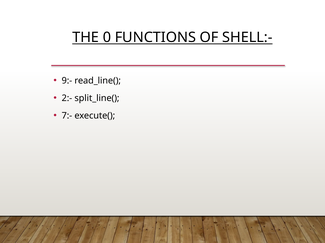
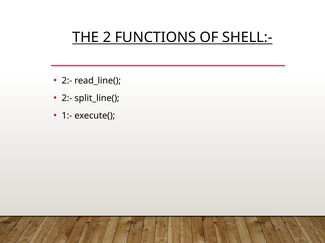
0: 0 -> 2
9:- at (67, 81): 9:- -> 2:-
7:-: 7:- -> 1:-
